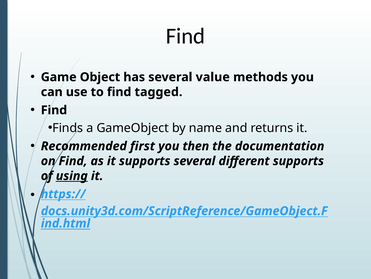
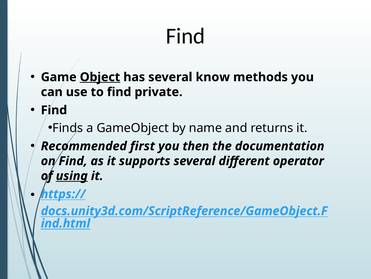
Object underline: none -> present
value: value -> know
tagged: tagged -> private
different supports: supports -> operator
